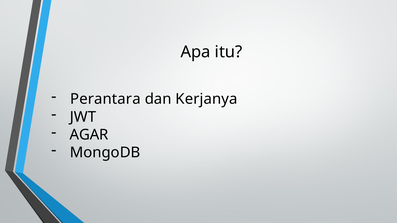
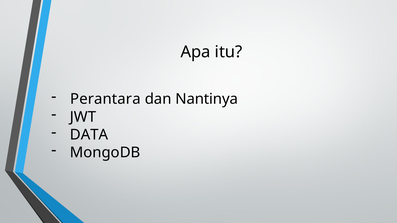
Kerjanya: Kerjanya -> Nantinya
AGAR: AGAR -> DATA
